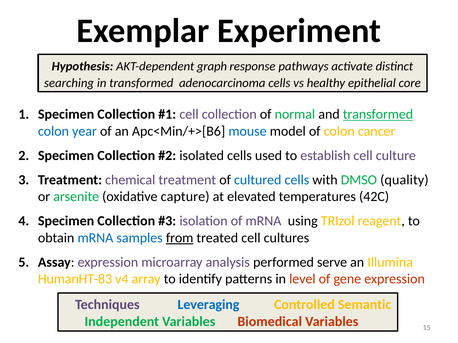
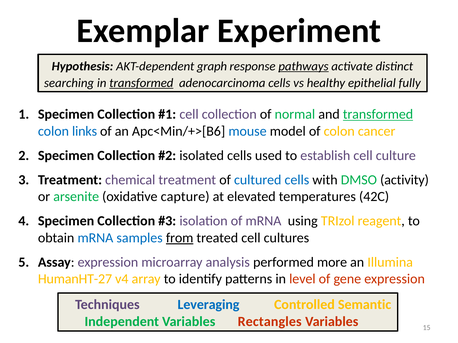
pathways underline: none -> present
transformed at (141, 83) underline: none -> present
core: core -> fully
year: year -> links
quality: quality -> activity
serve: serve -> more
HumanHT-83: HumanHT-83 -> HumanHT-27
Biomedical: Biomedical -> Rectangles
